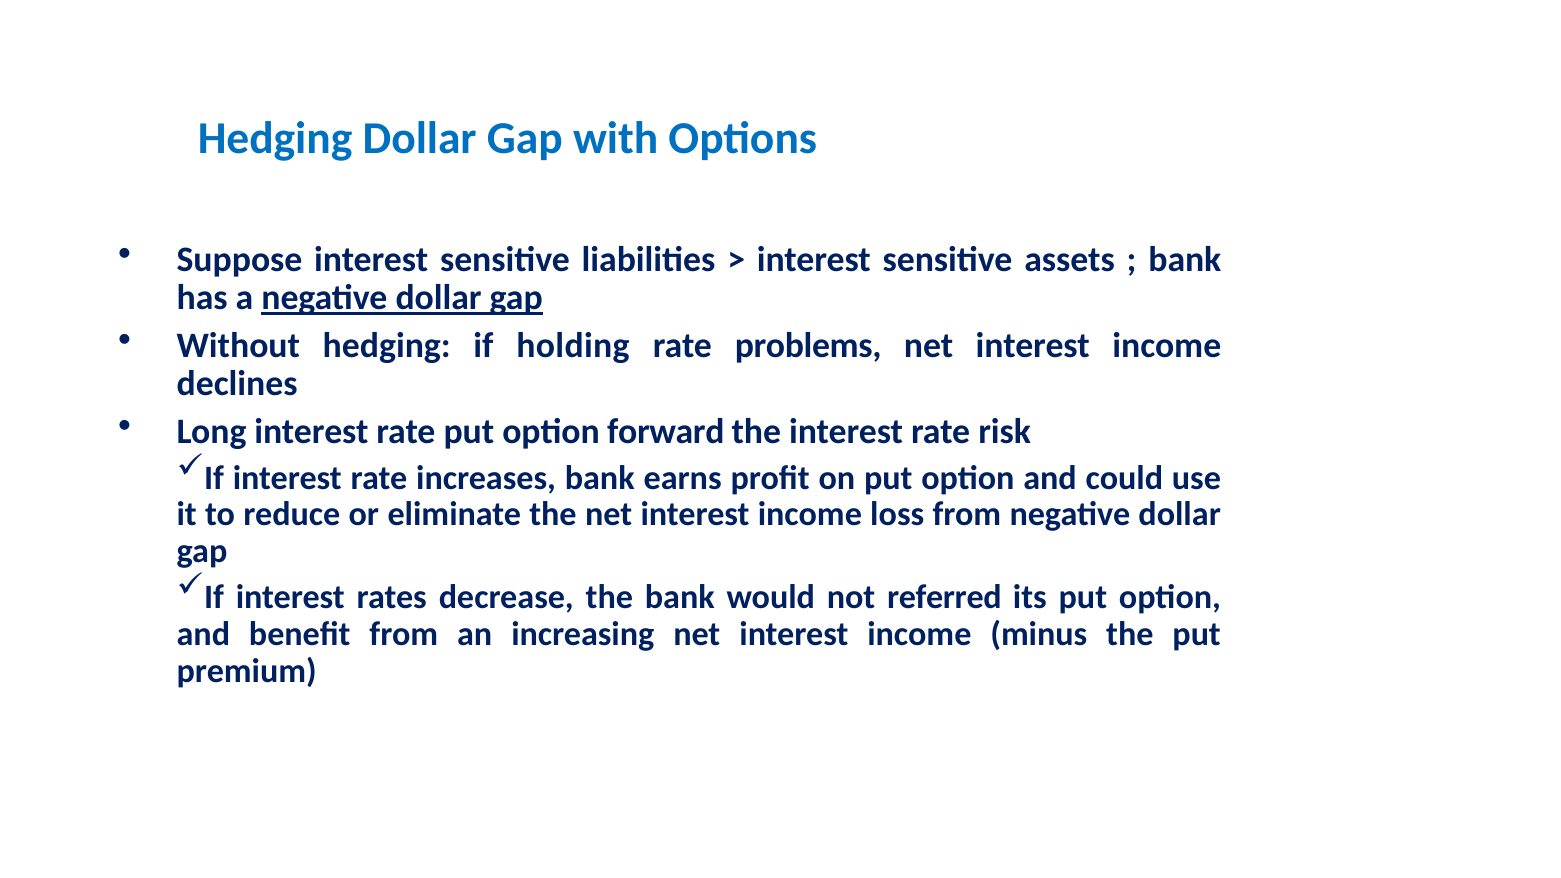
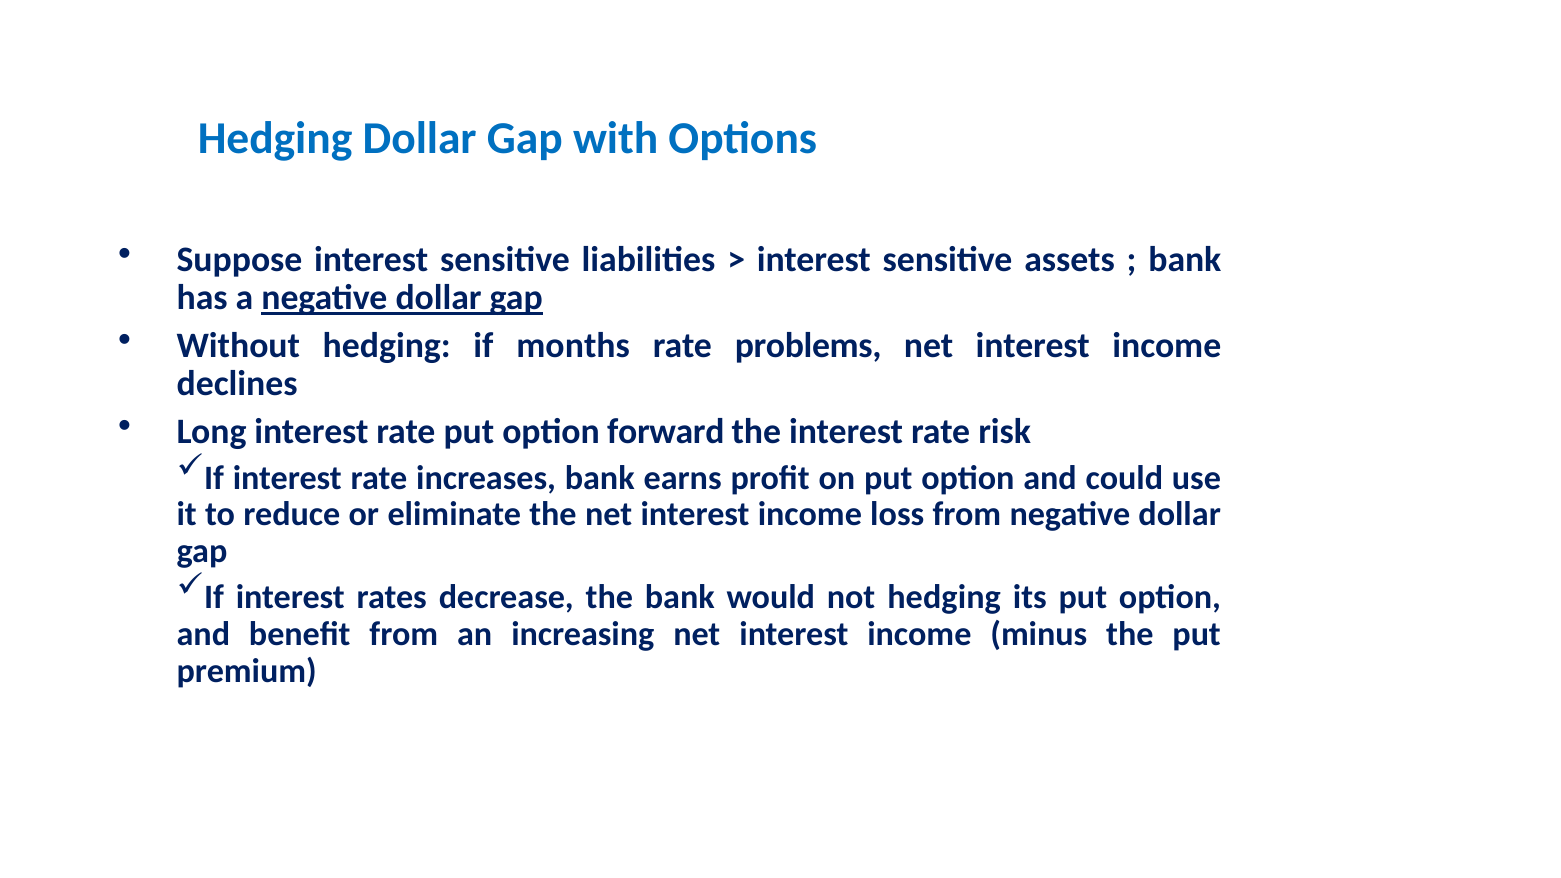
holding: holding -> months
not referred: referred -> hedging
